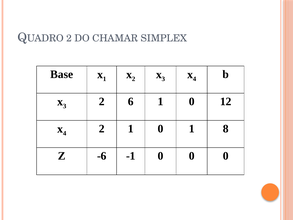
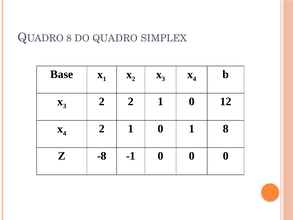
2 at (69, 38): 2 -> 8
CHAMAR: CHAMAR -> QUADRO
2 6: 6 -> 2
-6: -6 -> -8
